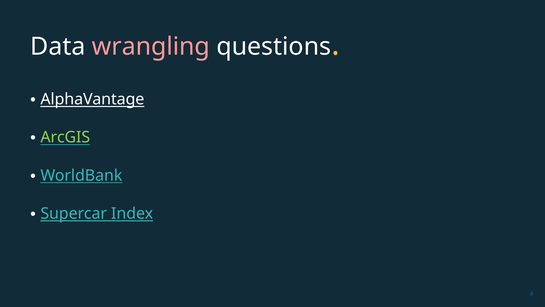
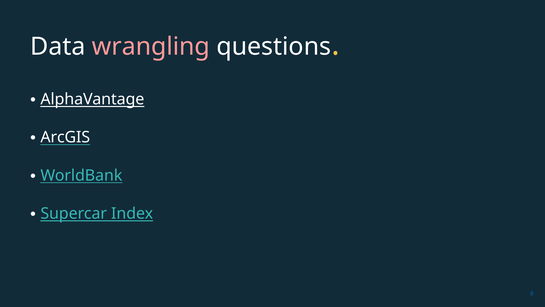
ArcGIS colour: light green -> white
